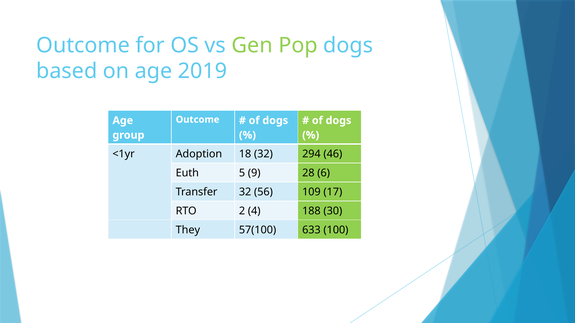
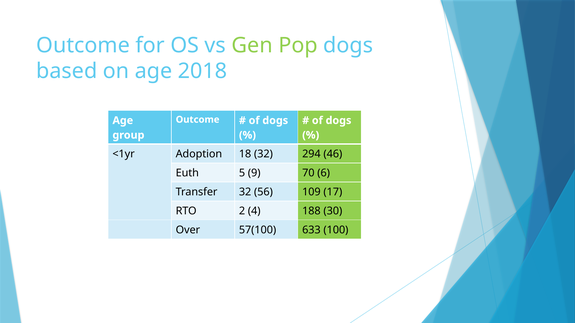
2019: 2019 -> 2018
28: 28 -> 70
They: They -> Over
